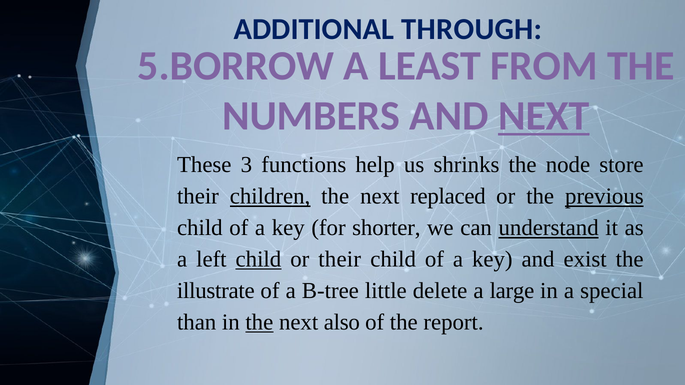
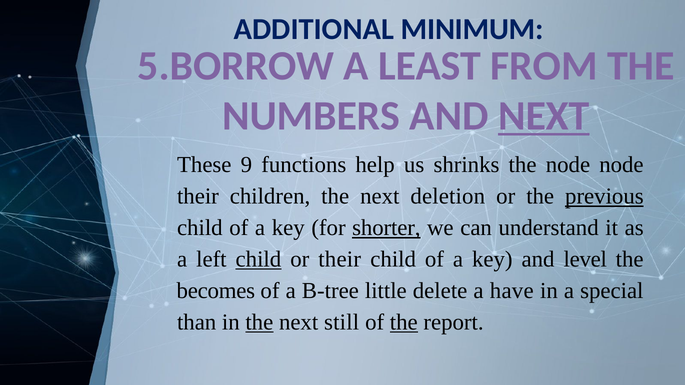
THROUGH: THROUGH -> MINIMUM
3: 3 -> 9
node store: store -> node
children underline: present -> none
replaced: replaced -> deletion
shorter underline: none -> present
understand underline: present -> none
exist: exist -> level
illustrate: illustrate -> becomes
large: large -> have
also: also -> still
the at (404, 322) underline: none -> present
